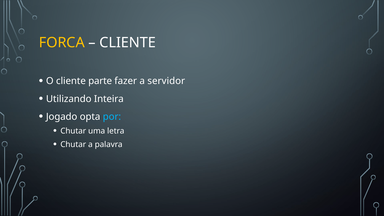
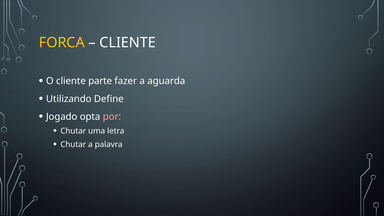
servidor: servidor -> aguarda
Inteira: Inteira -> Define
por colour: light blue -> pink
